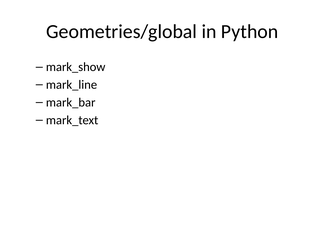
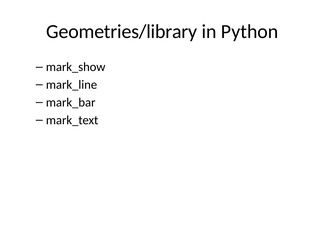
Geometries/global: Geometries/global -> Geometries/library
